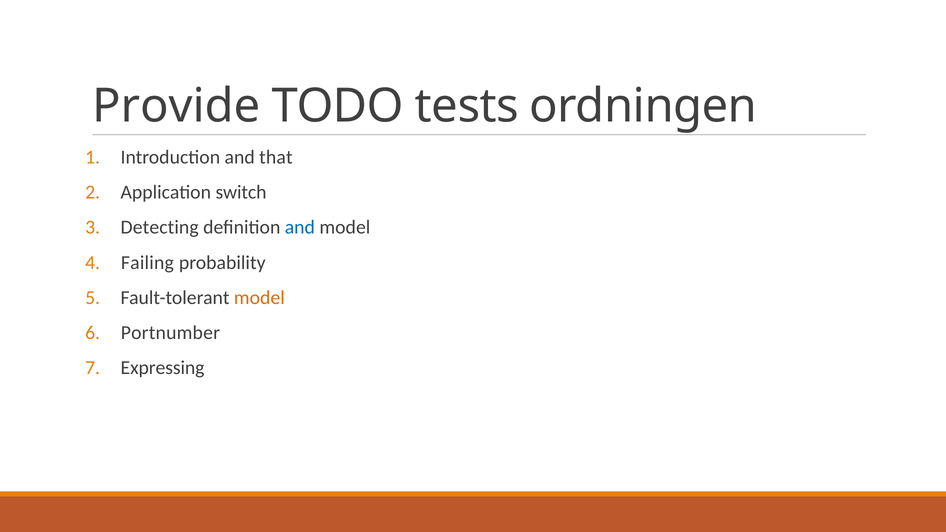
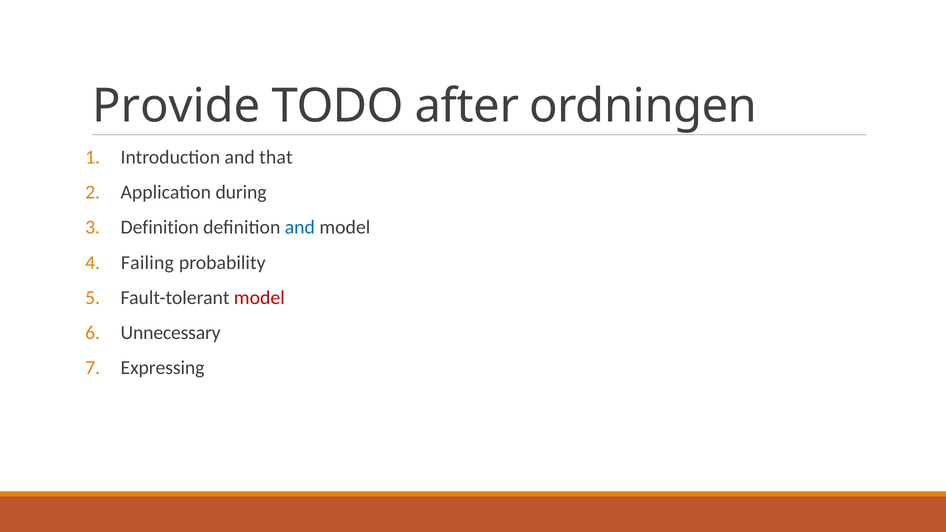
tests: tests -> after
switch: switch -> during
Detecting at (160, 228): Detecting -> Definition
model at (259, 298) colour: orange -> red
Portnumber: Portnumber -> Unnecessary
